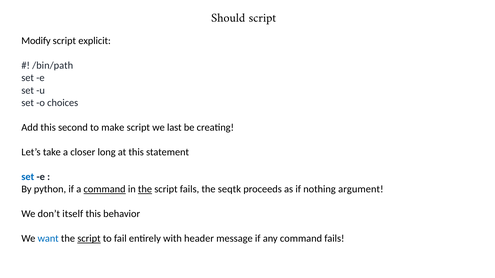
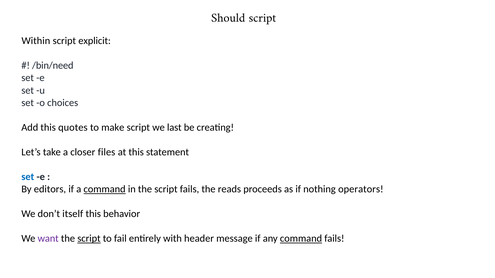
Modify: Modify -> Within
/bin/path: /bin/path -> /bin/need
second: second -> quotes
long: long -> files
python: python -> editors
the at (145, 189) underline: present -> none
seqtk: seqtk -> reads
argument: argument -> operators
want colour: blue -> purple
command at (301, 239) underline: none -> present
